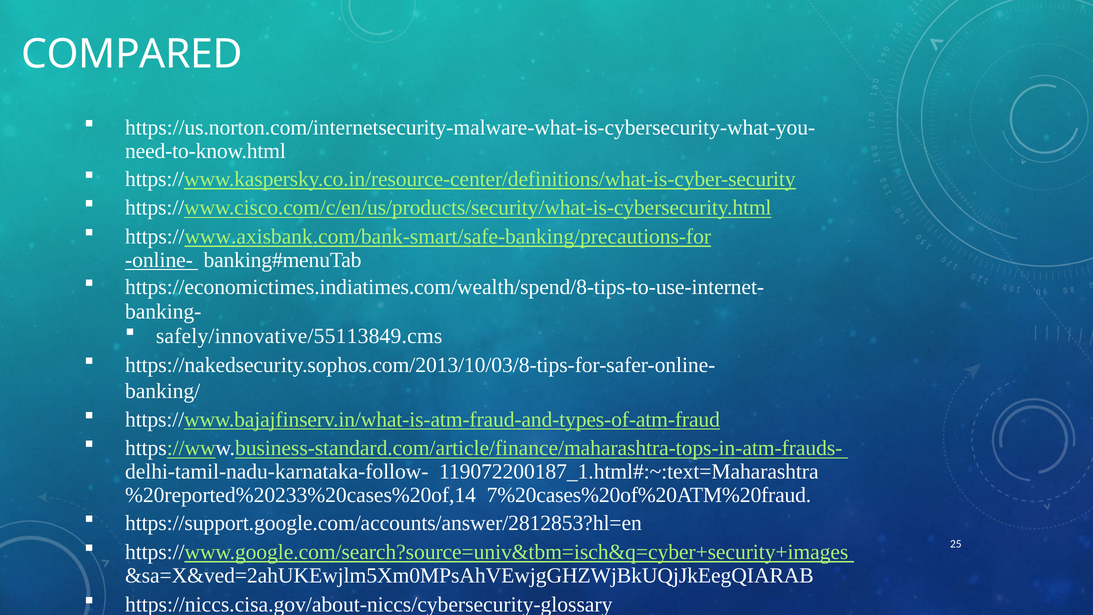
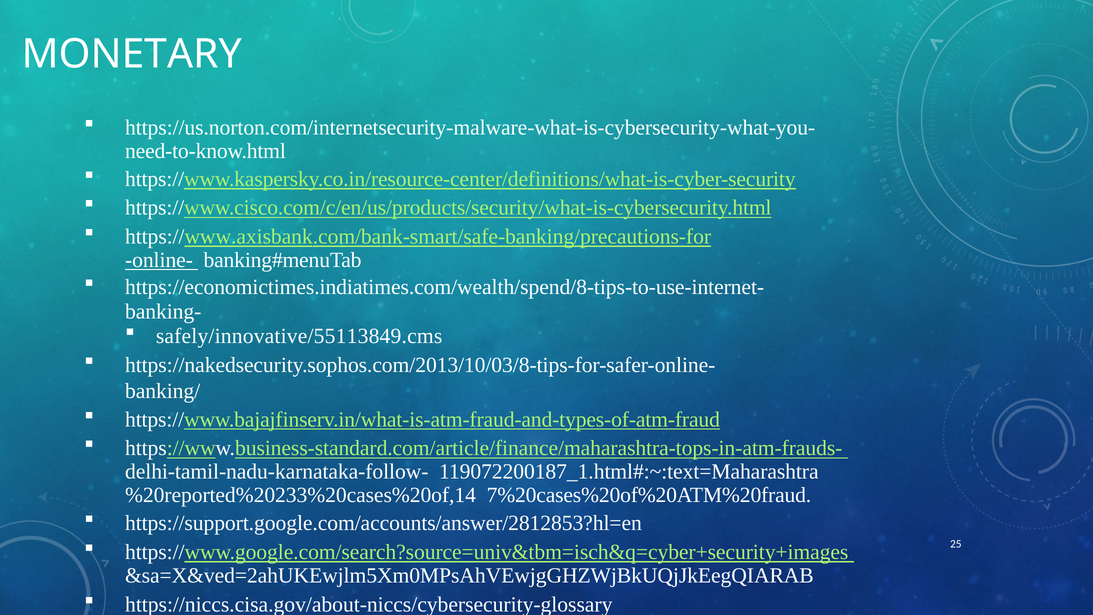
COMPARED: COMPARED -> MONETARY
